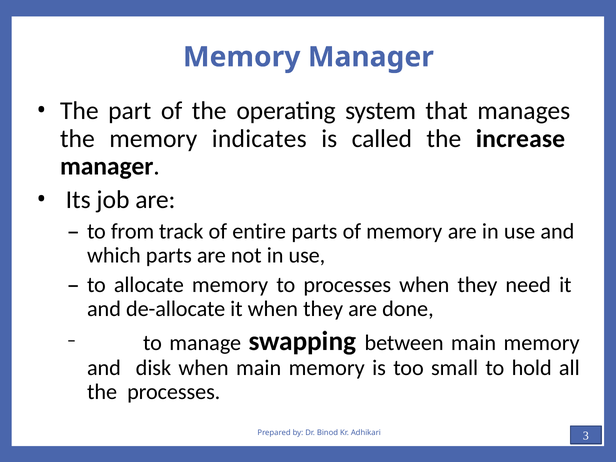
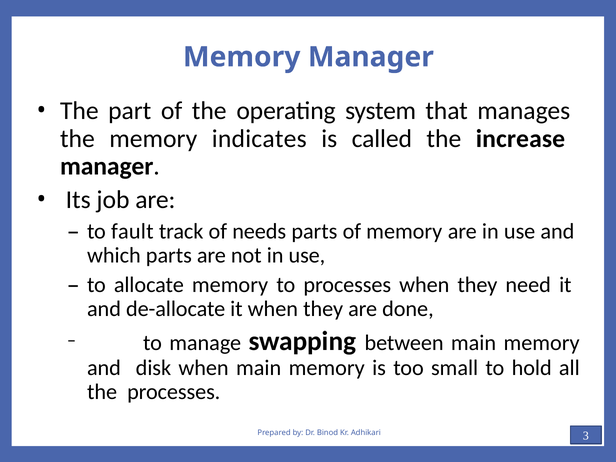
from: from -> fault
entire: entire -> needs
